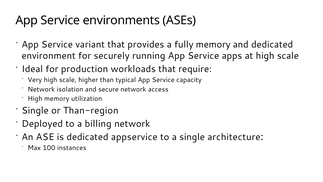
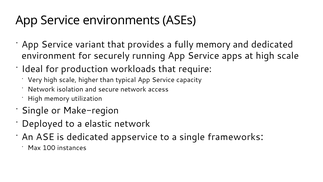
Than-region: Than-region -> Make-region
billing: billing -> elastic
architecture: architecture -> frameworks
